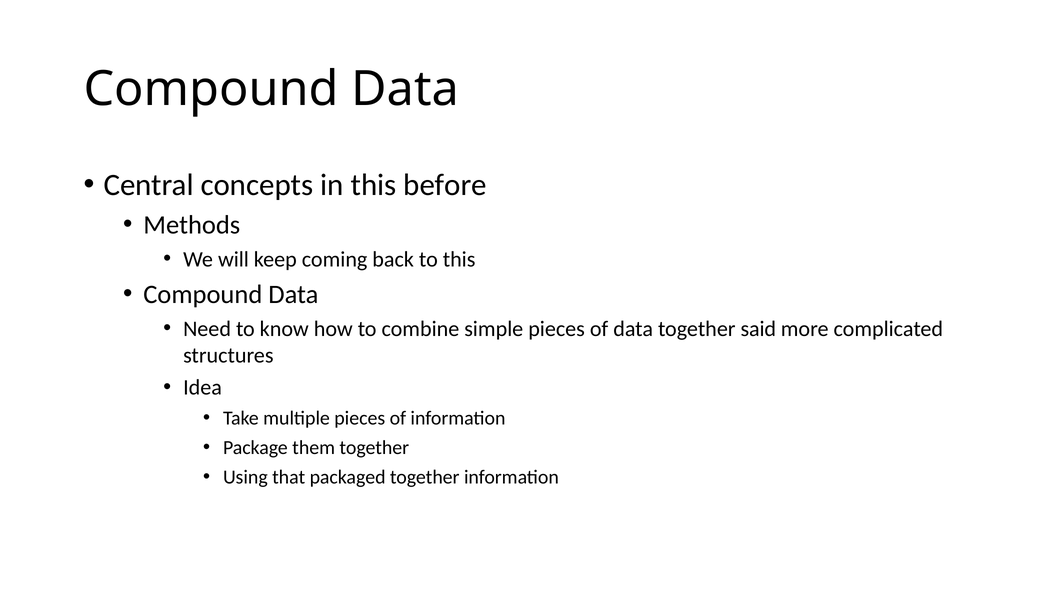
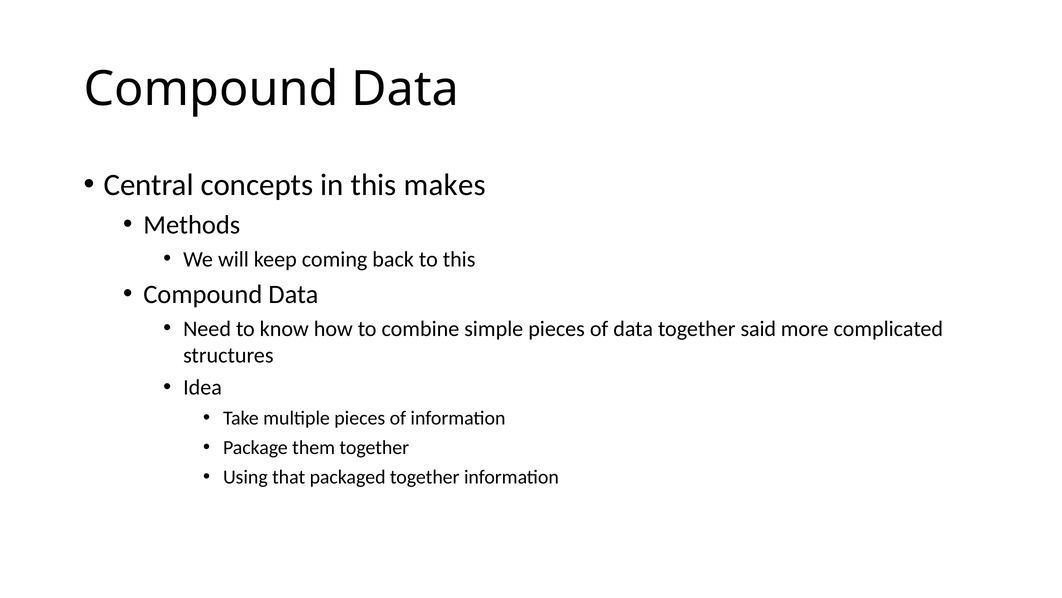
before: before -> makes
